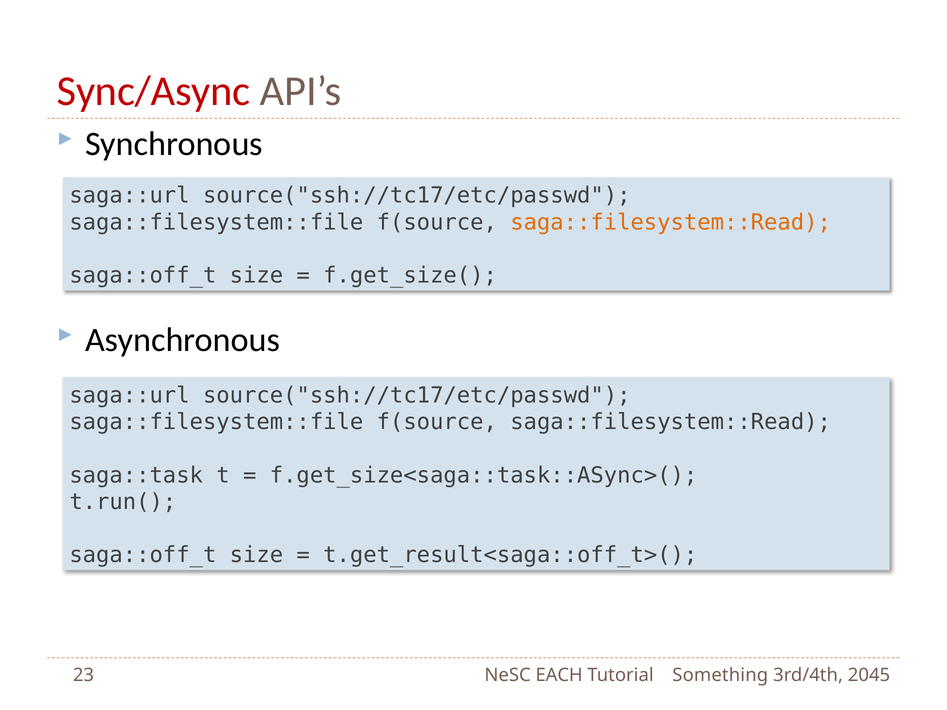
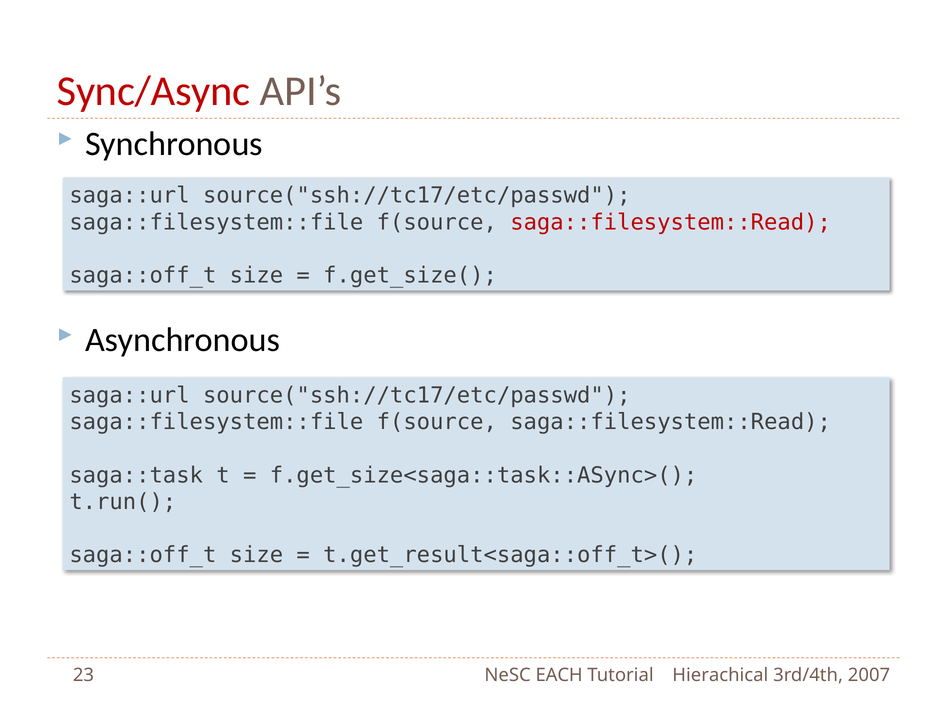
saga::filesystem::Read at (671, 222) colour: orange -> red
Something: Something -> Hierachical
2045: 2045 -> 2007
